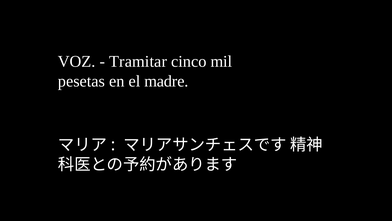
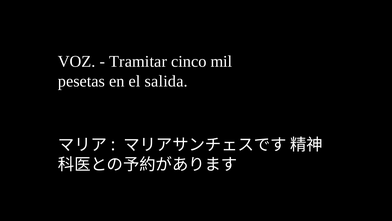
madre: madre -> salida
